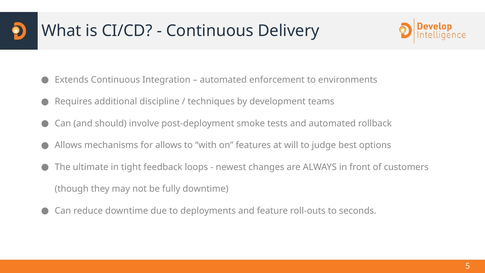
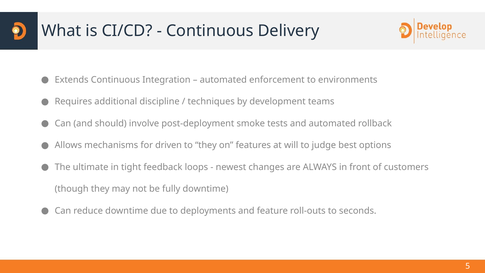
for allows: allows -> driven
to with: with -> they
